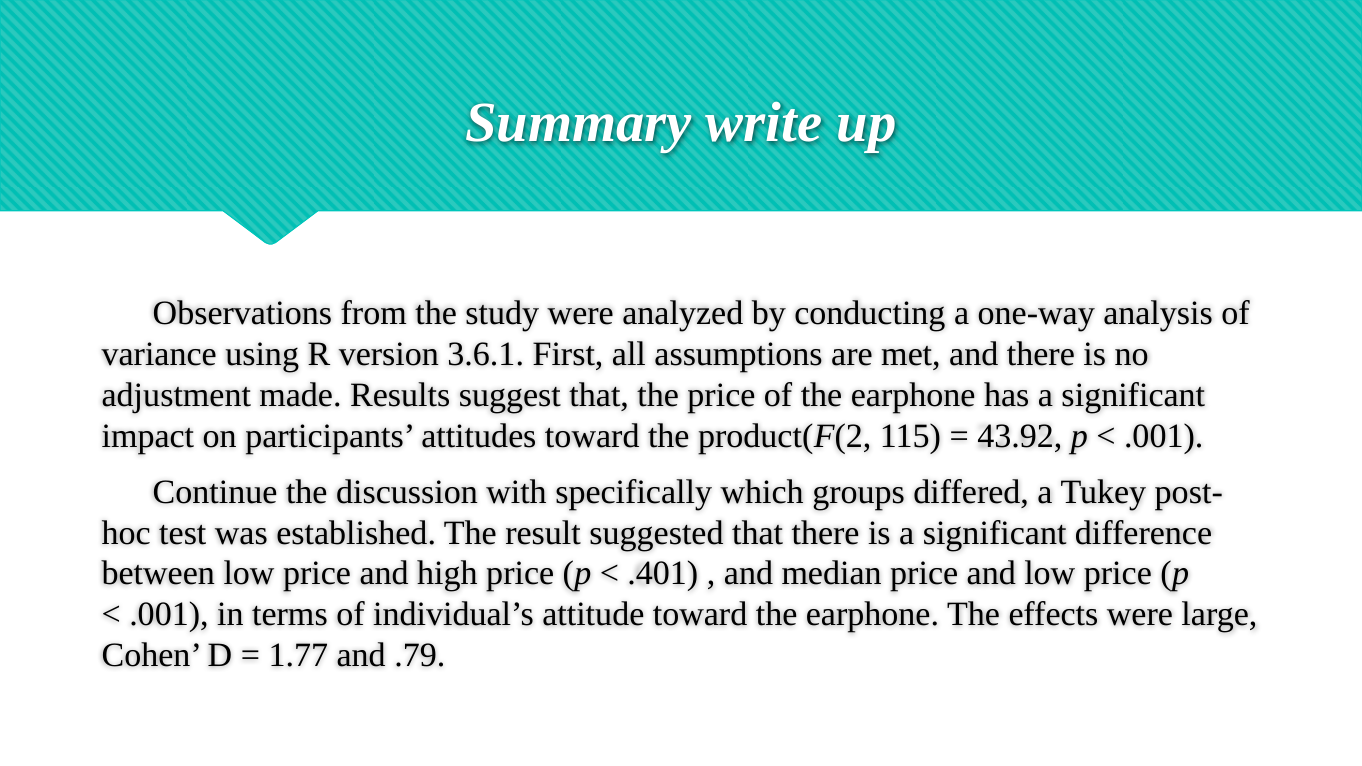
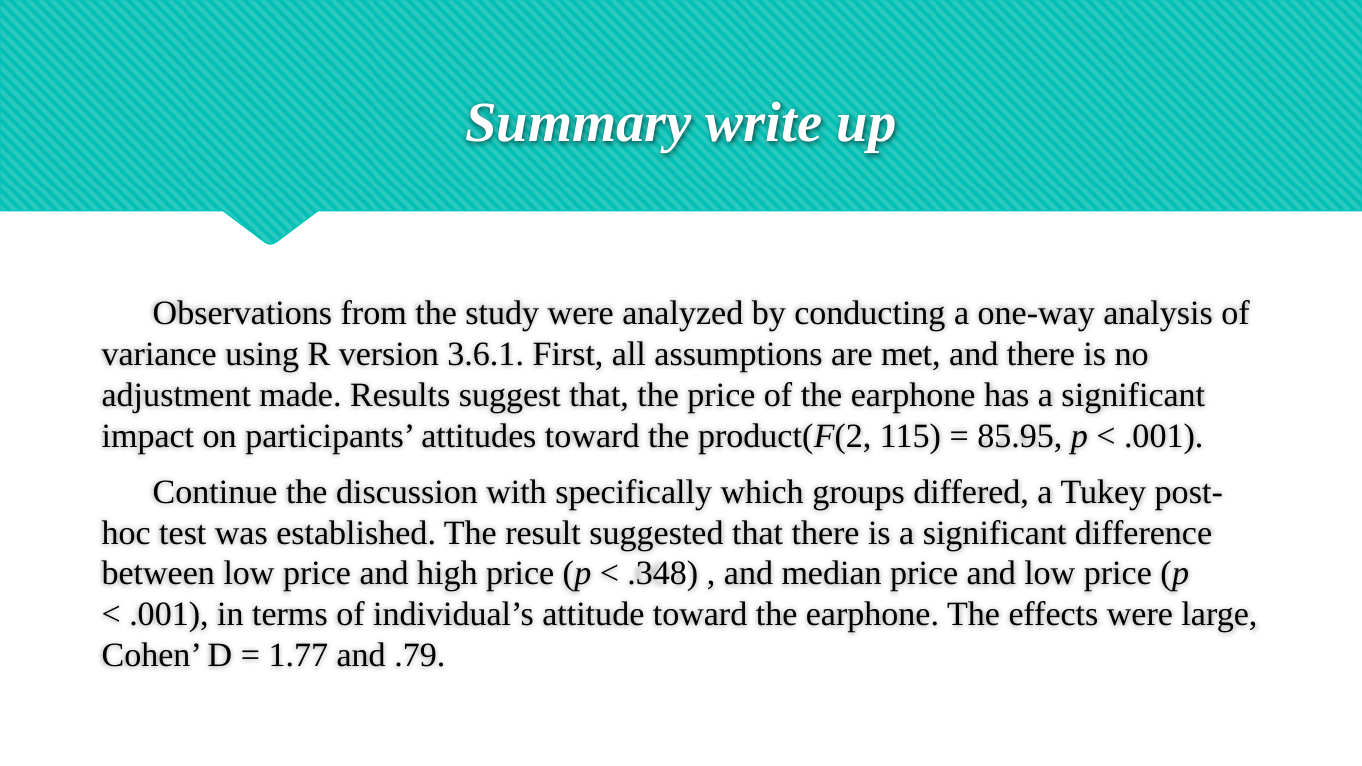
43.92: 43.92 -> 85.95
.401: .401 -> .348
